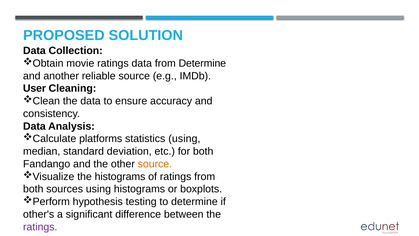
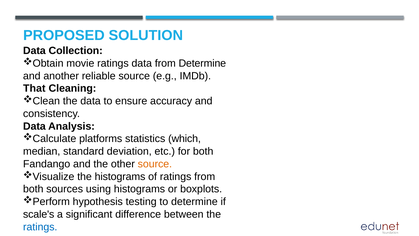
User: User -> That
statistics using: using -> which
other's: other's -> scale's
ratings at (40, 227) colour: purple -> blue
